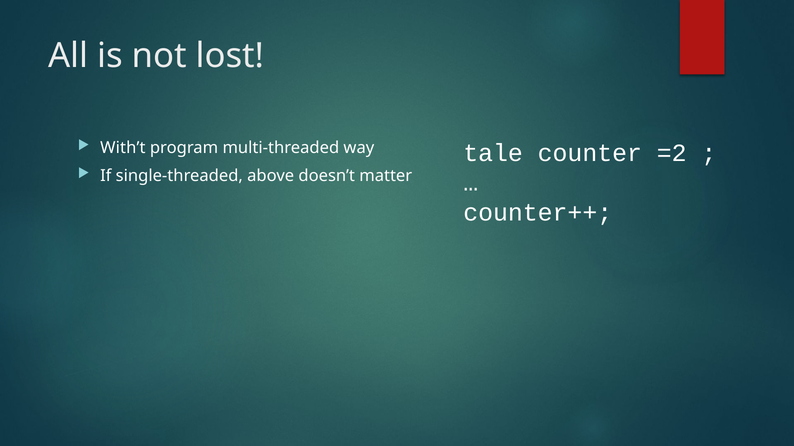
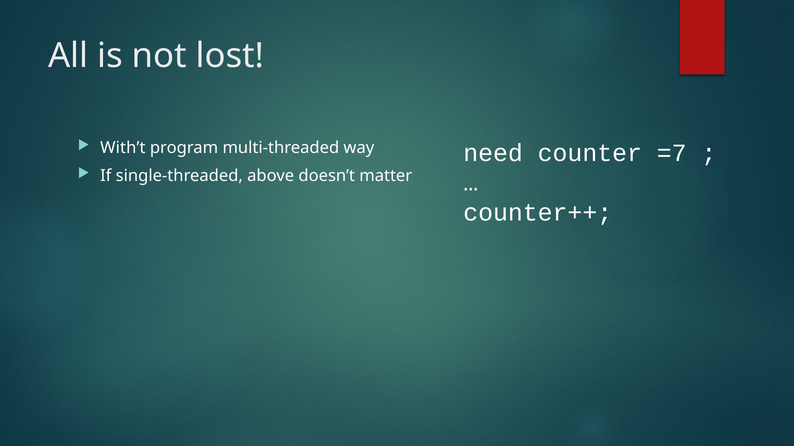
tale: tale -> need
=2: =2 -> =7
